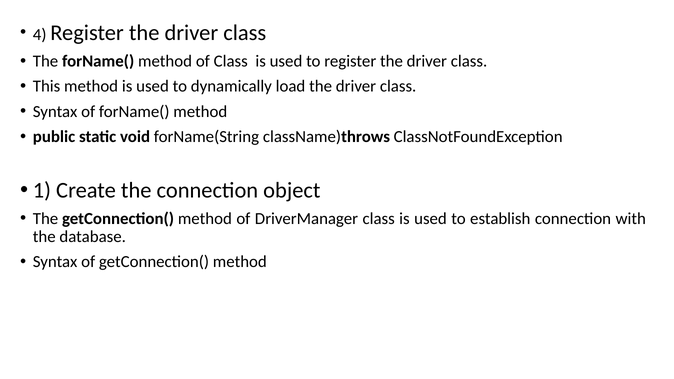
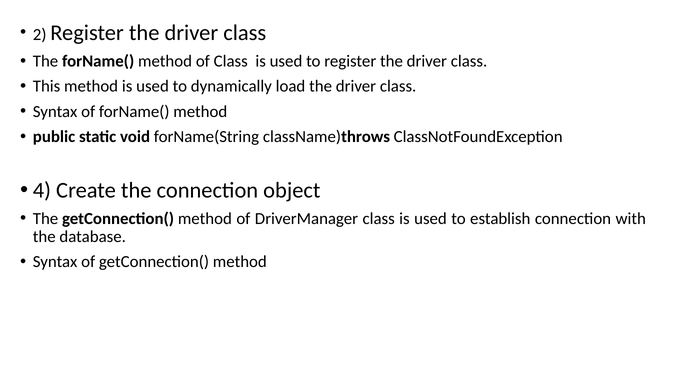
4: 4 -> 2
1: 1 -> 4
